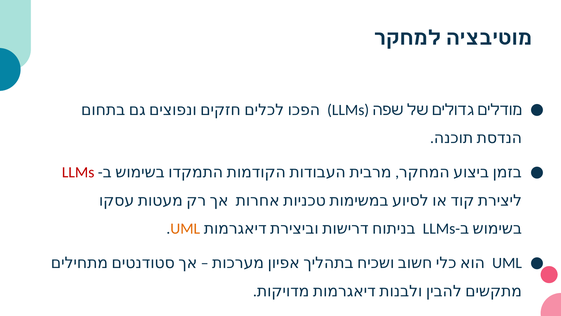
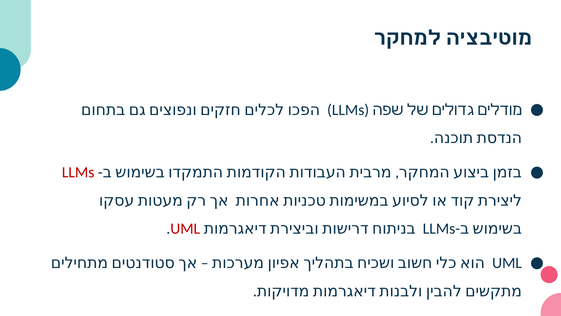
UML at (185, 228) colour: orange -> red
